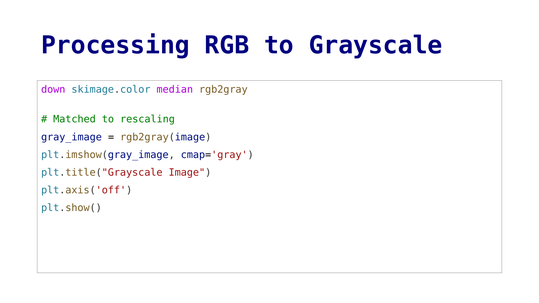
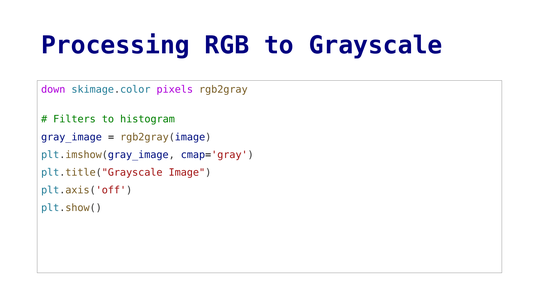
median: median -> pixels
Matched: Matched -> Filters
rescaling: rescaling -> histogram
